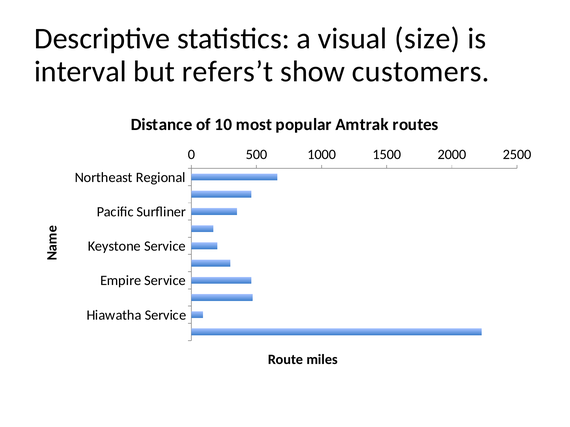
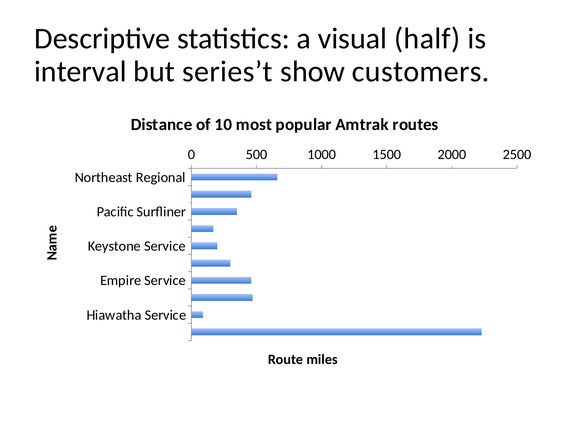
size: size -> half
refers’t: refers’t -> series’t
